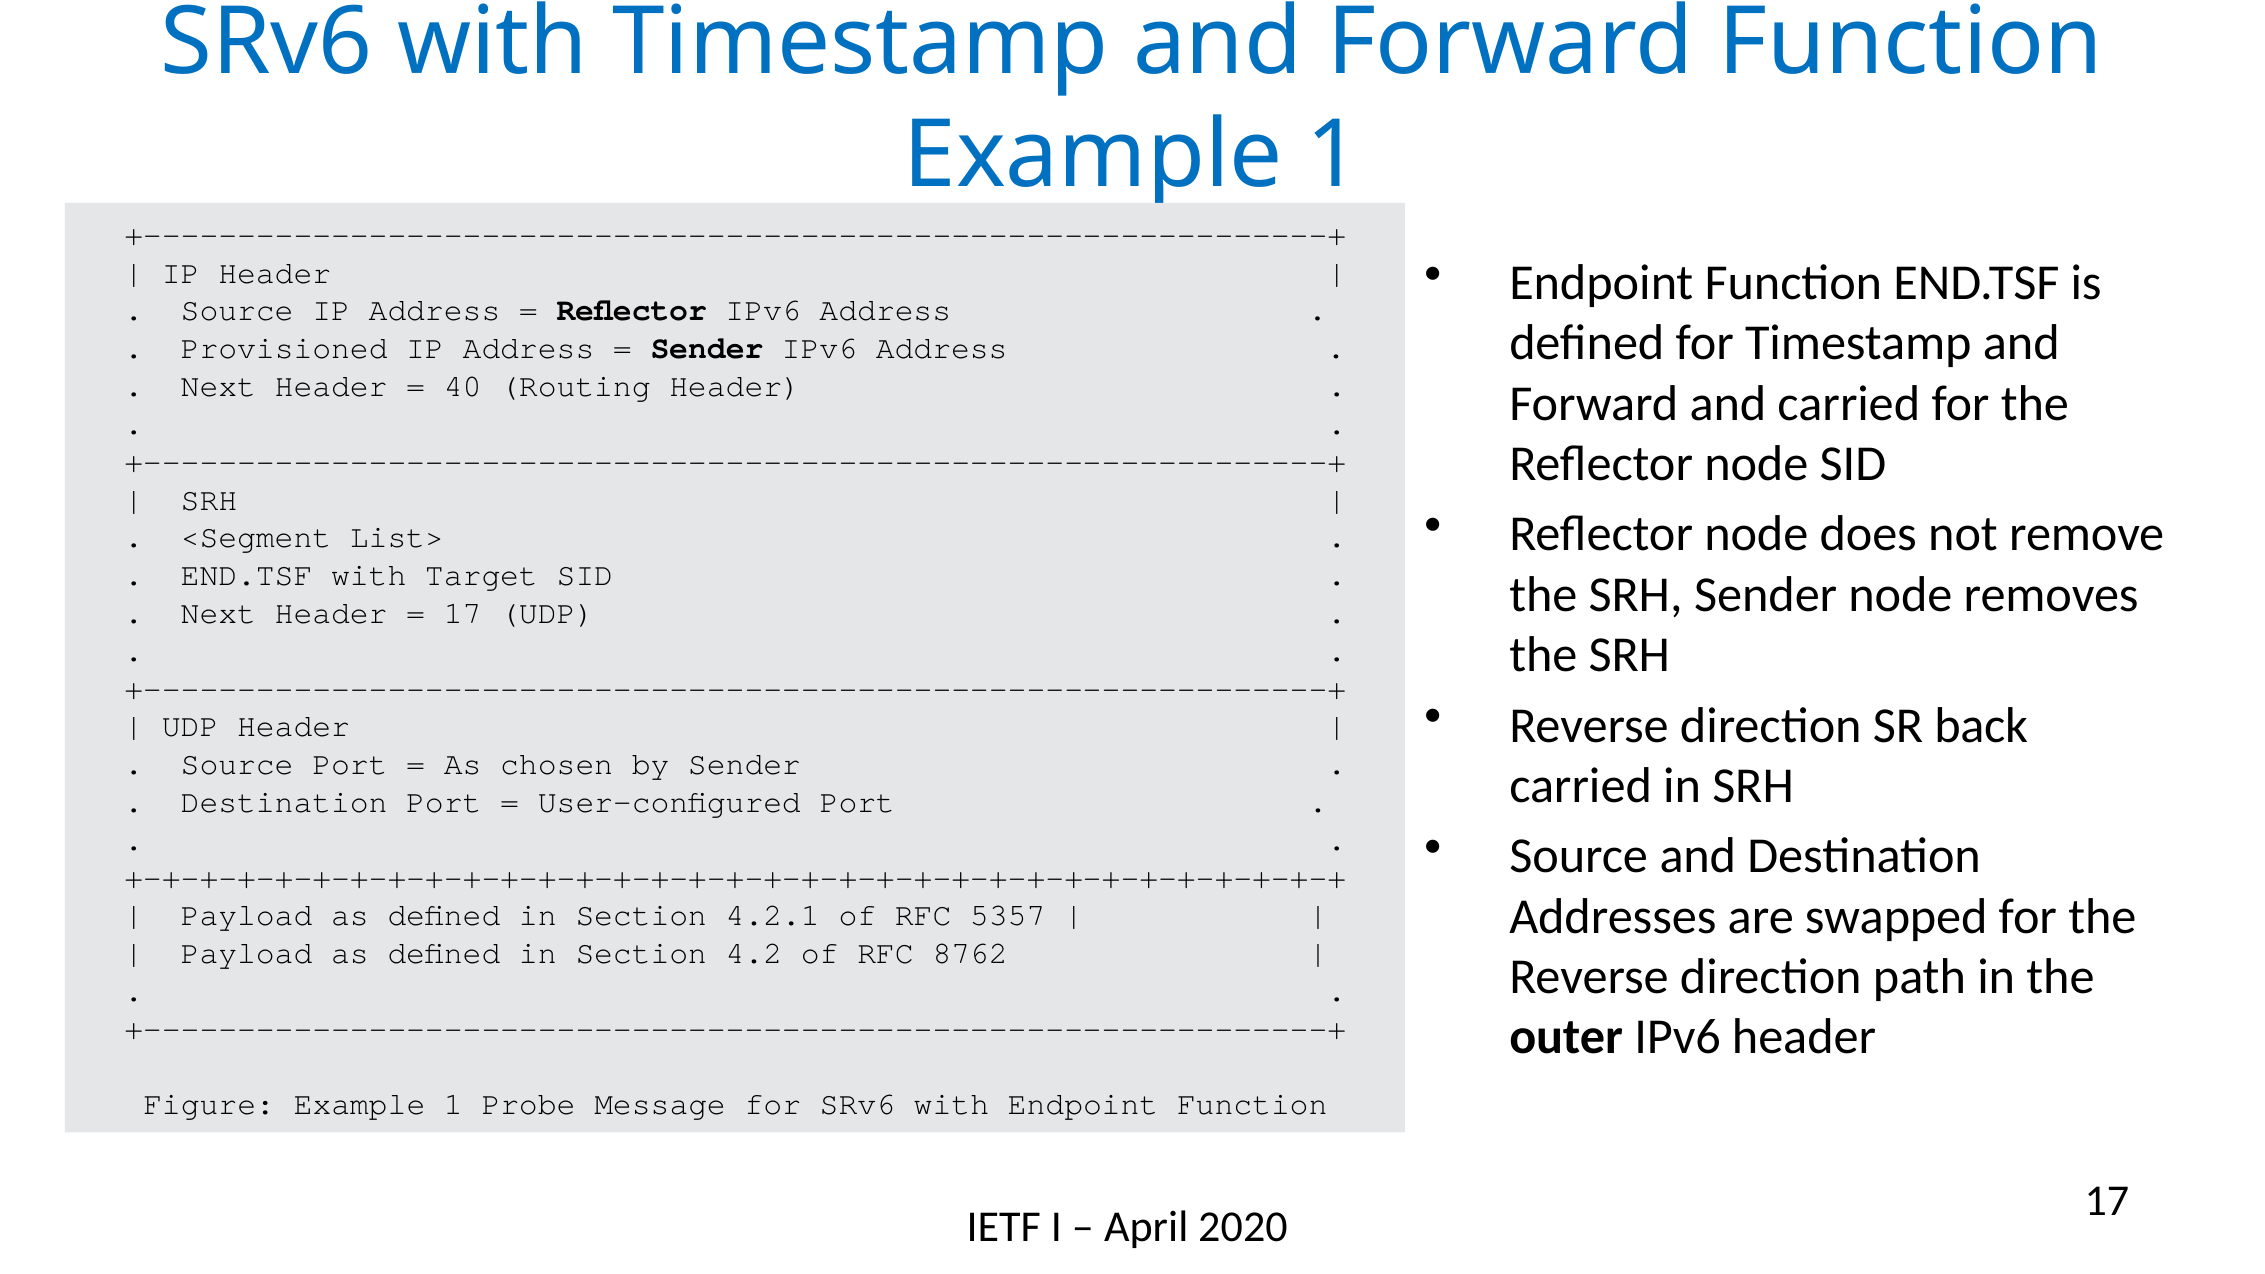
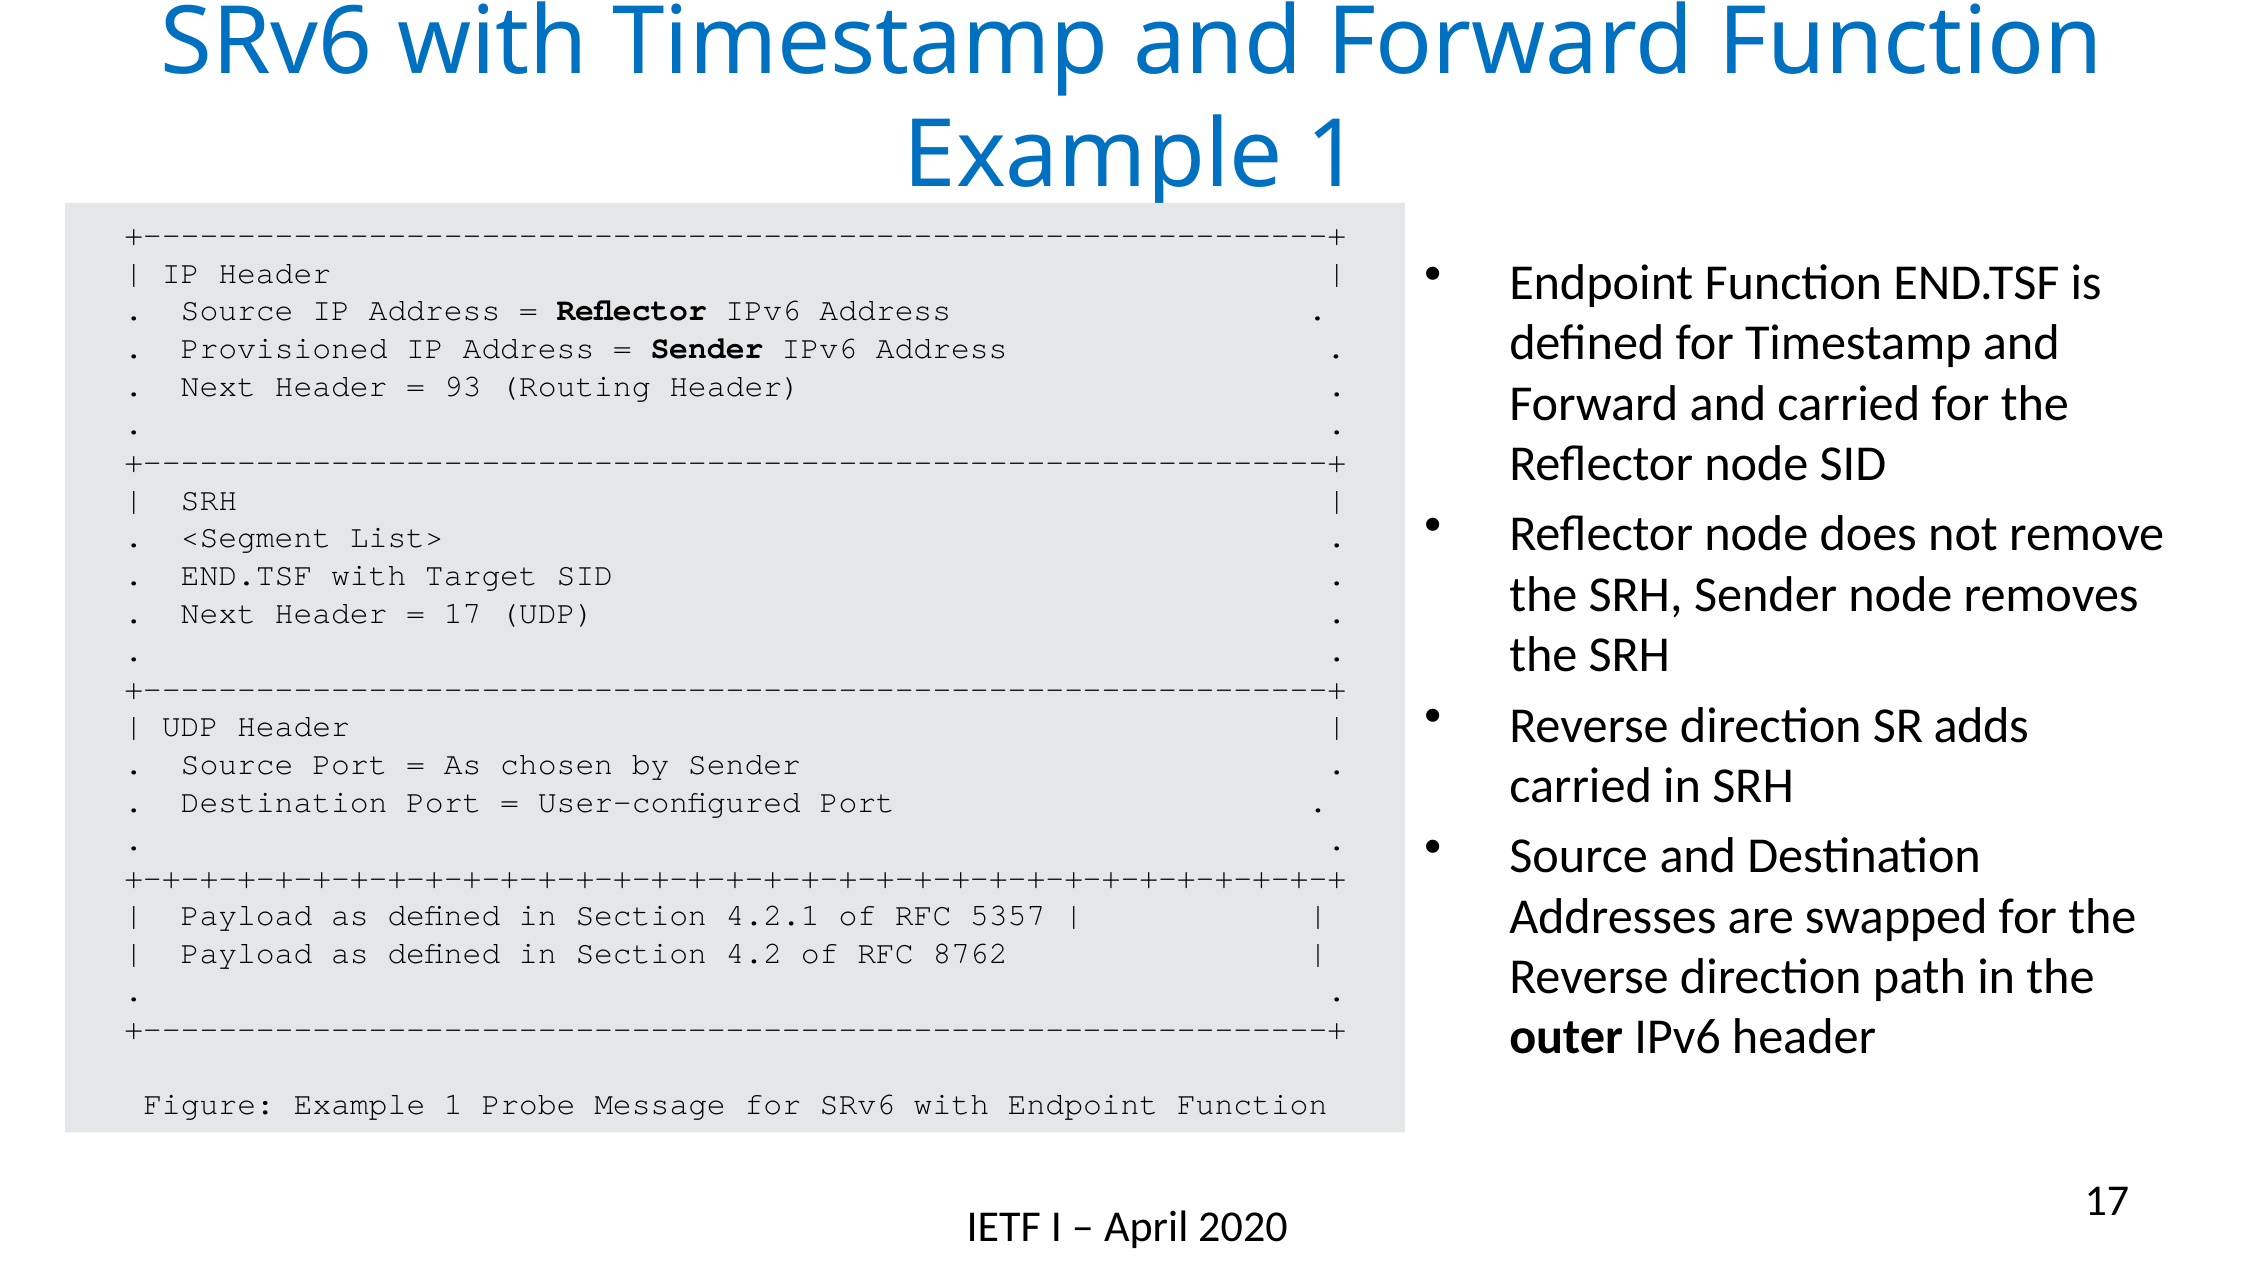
40: 40 -> 93
back: back -> adds
